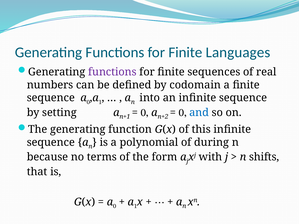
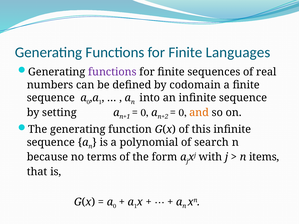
and colour: blue -> orange
during: during -> search
shifts: shifts -> items
